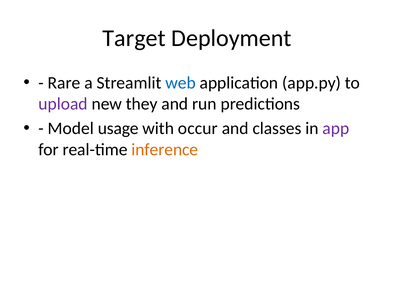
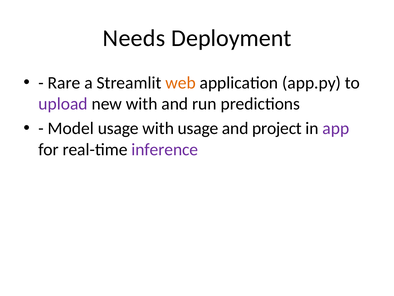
Target: Target -> Needs
web colour: blue -> orange
new they: they -> with
with occur: occur -> usage
classes: classes -> project
inference colour: orange -> purple
